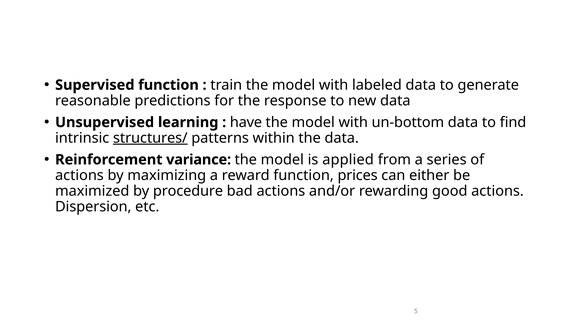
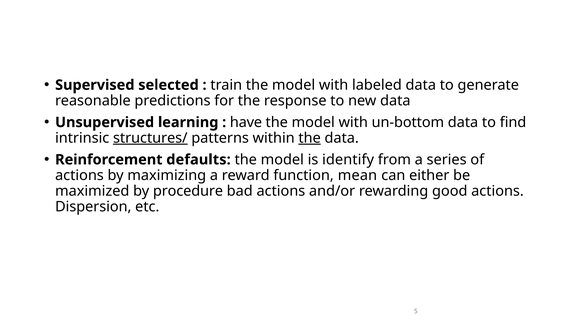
Supervised function: function -> selected
the at (310, 138) underline: none -> present
variance: variance -> defaults
applied: applied -> identify
prices: prices -> mean
